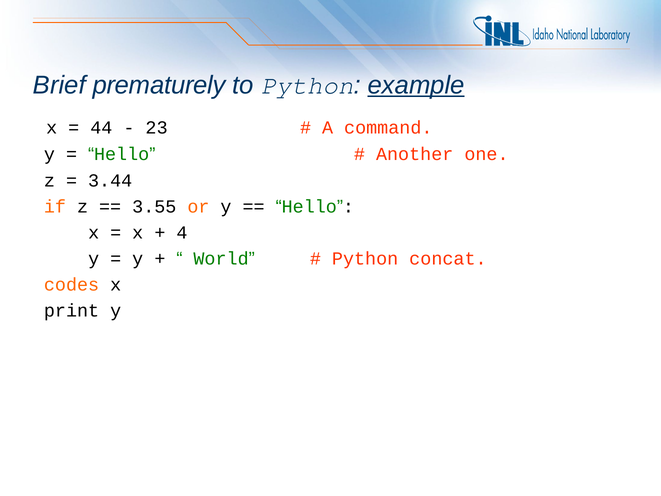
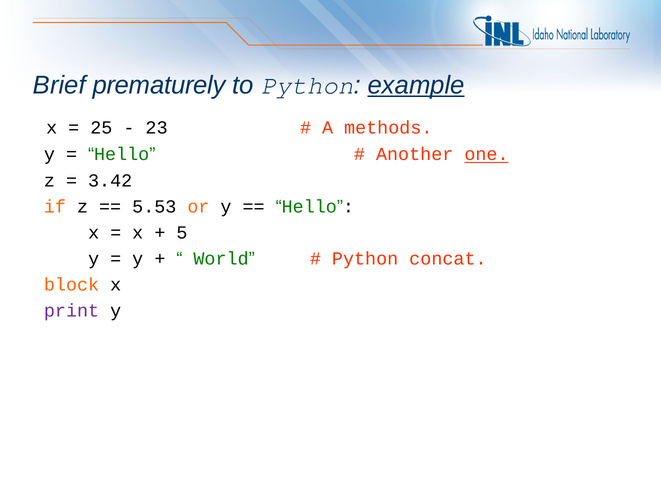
44: 44 -> 25
command: command -> methods
one underline: none -> present
3.44: 3.44 -> 3.42
3.55: 3.55 -> 5.53
4: 4 -> 5
codes: codes -> block
print colour: black -> purple
